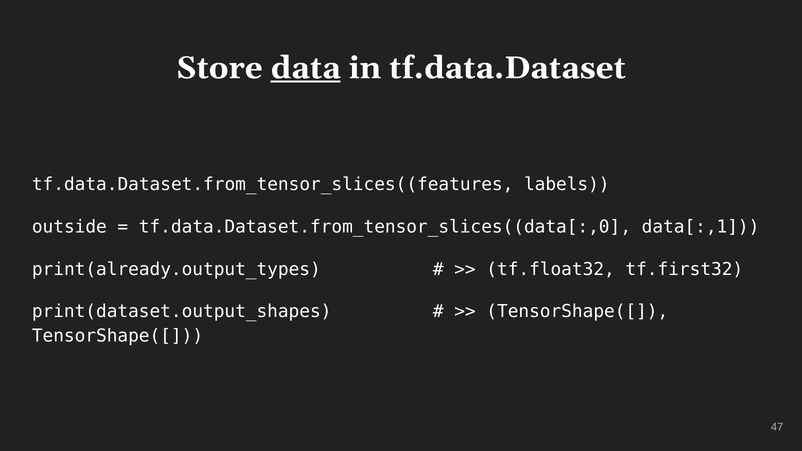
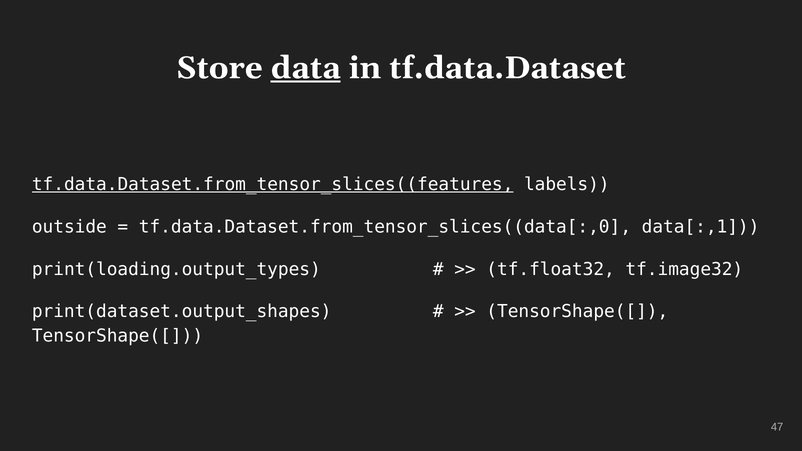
tf.data.Dataset.from_tensor_slices((features underline: none -> present
print(already.output_types: print(already.output_types -> print(loading.output_types
tf.first32: tf.first32 -> tf.image32
